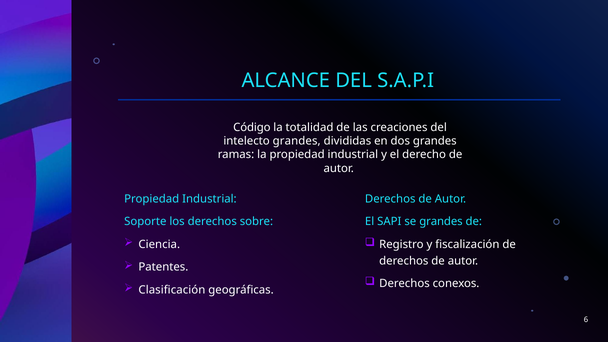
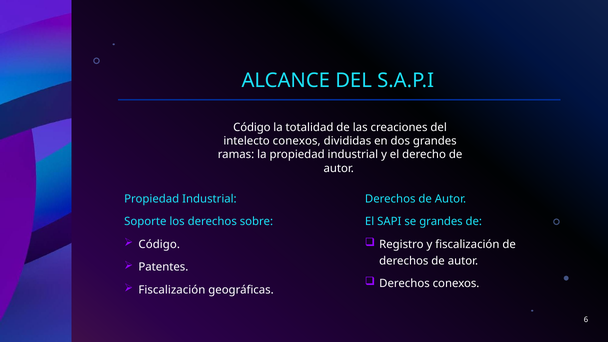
intelecto grandes: grandes -> conexos
Ciencia at (159, 244): Ciencia -> Código
Clasificación at (172, 290): Clasificación -> Fiscalización
